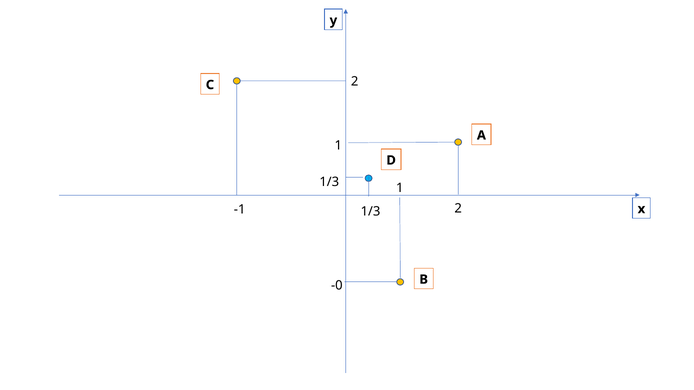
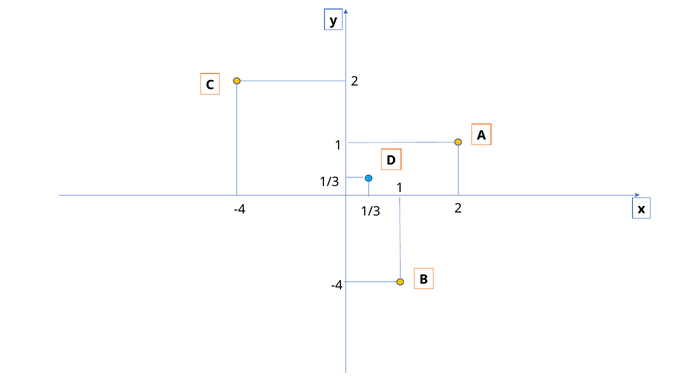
-1 at (240, 210): -1 -> -4
-0 at (337, 286): -0 -> -4
